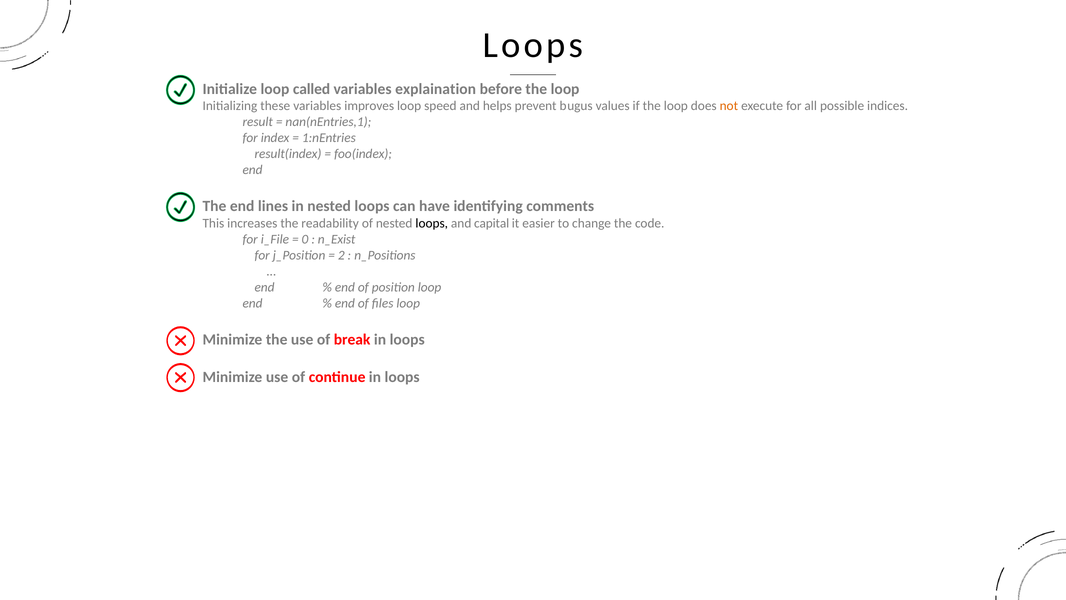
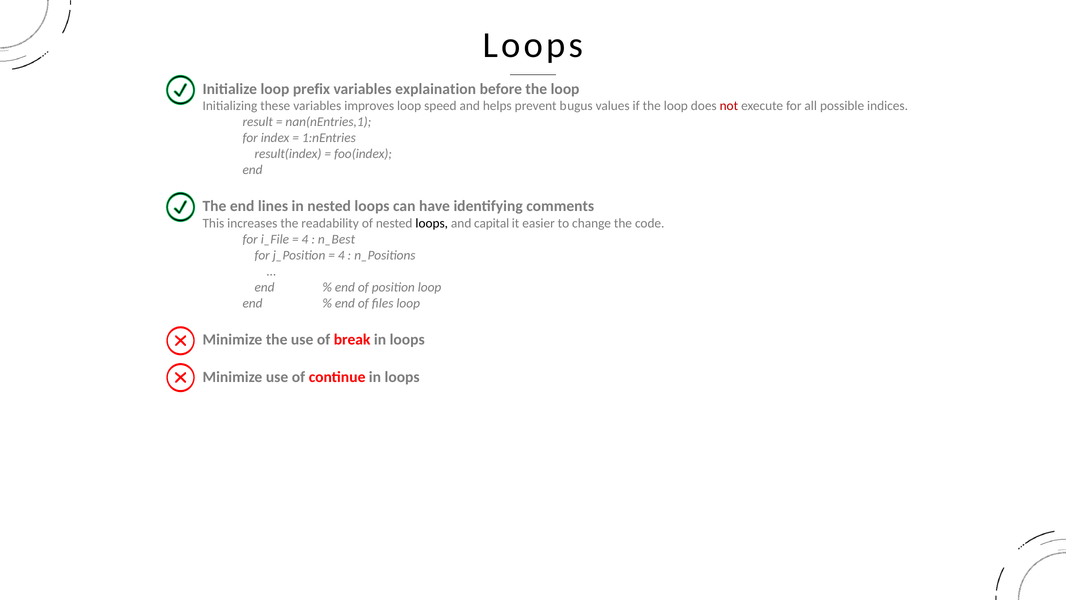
called: called -> prefix
not colour: orange -> red
0 at (305, 239): 0 -> 4
n_Exist: n_Exist -> n_Best
2 at (341, 255): 2 -> 4
